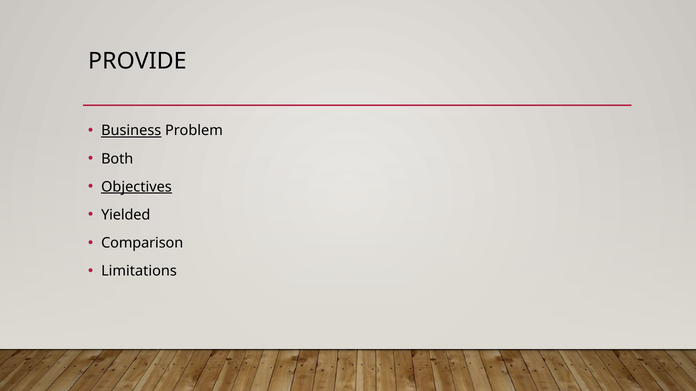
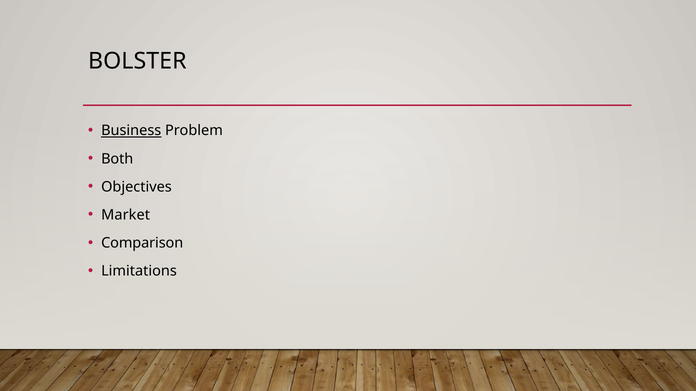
PROVIDE: PROVIDE -> BOLSTER
Objectives underline: present -> none
Yielded: Yielded -> Market
